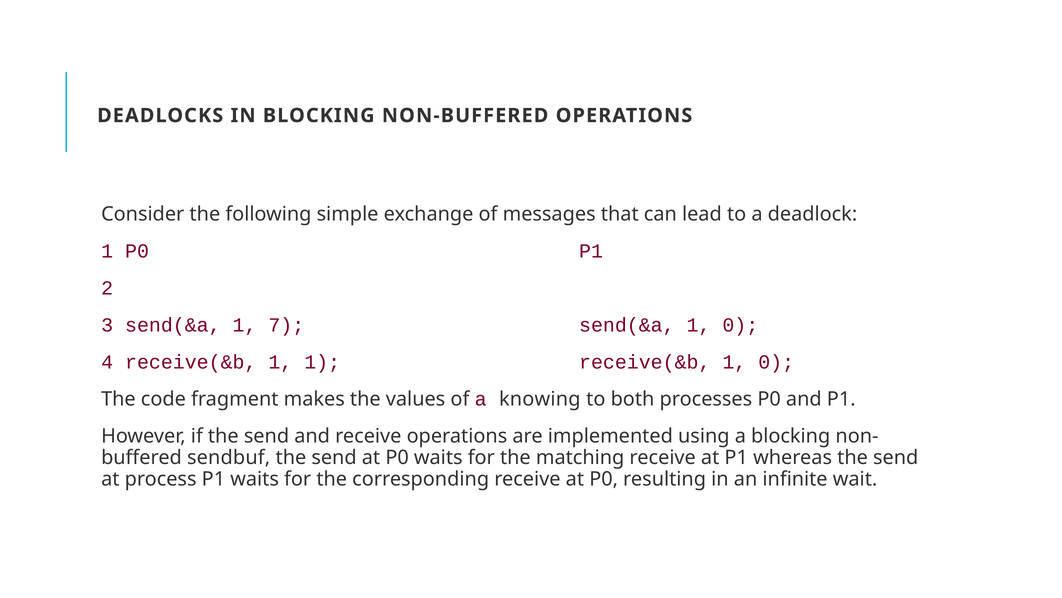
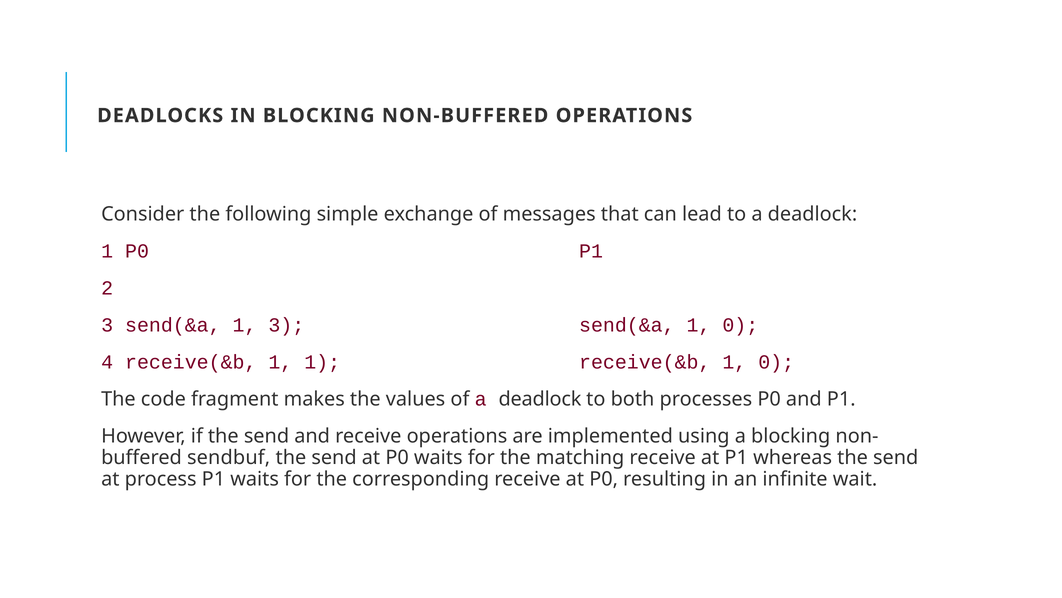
1 7: 7 -> 3
of a knowing: knowing -> deadlock
